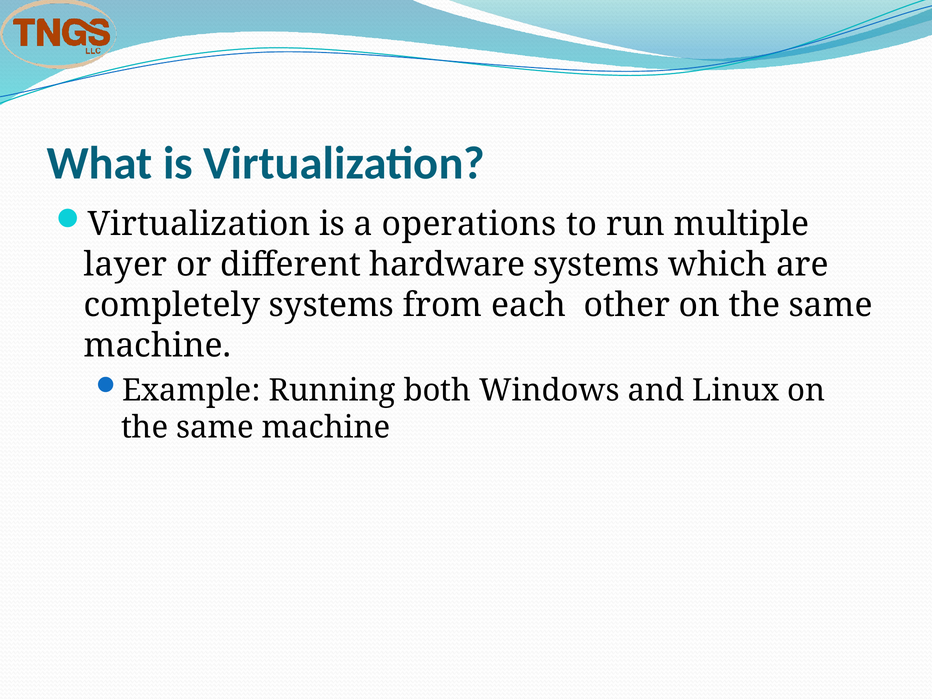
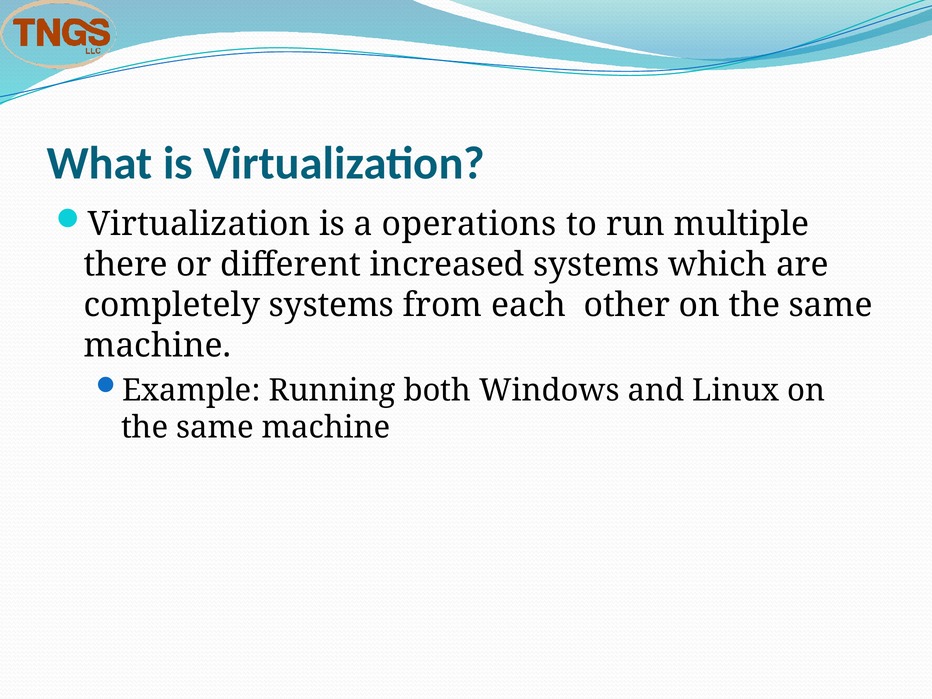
layer: layer -> there
hardware: hardware -> increased
